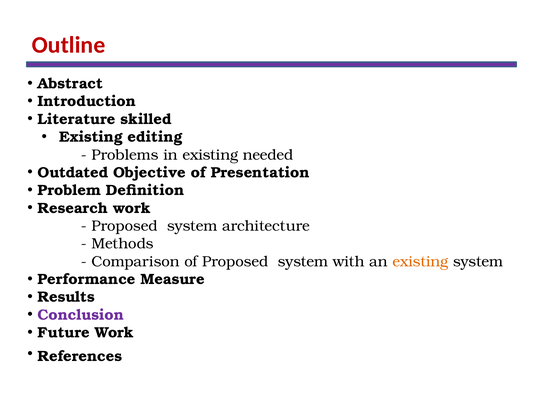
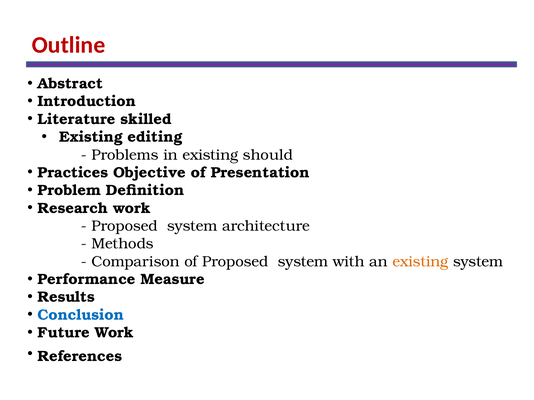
needed: needed -> should
Outdated: Outdated -> Practices
Conclusion colour: purple -> blue
